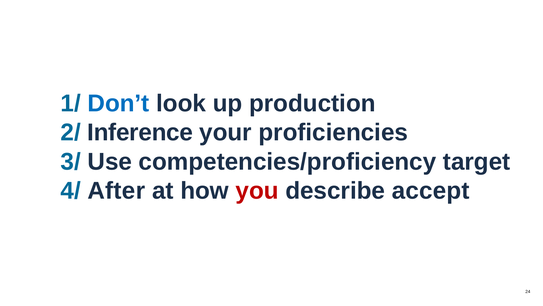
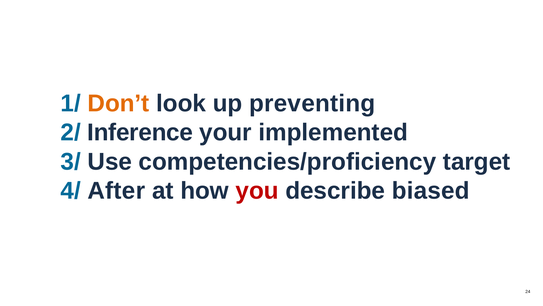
Don’t colour: blue -> orange
production: production -> preventing
proficiencies: proficiencies -> implemented
accept: accept -> biased
